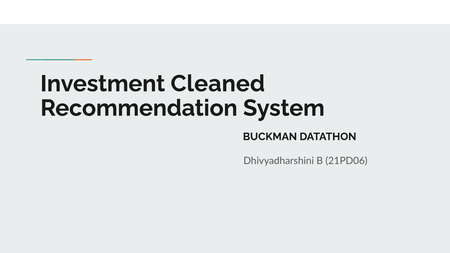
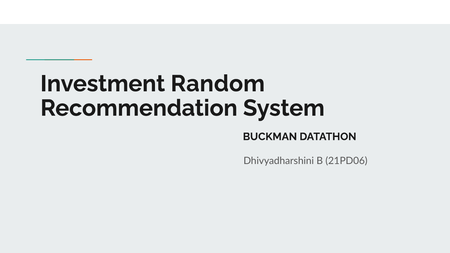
Cleaned: Cleaned -> Random
